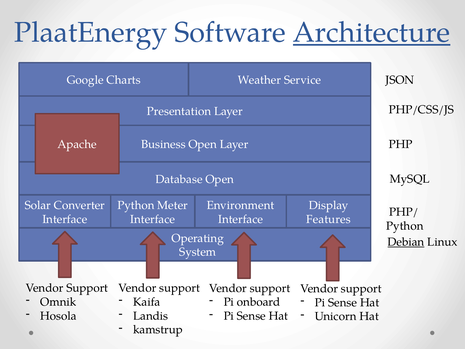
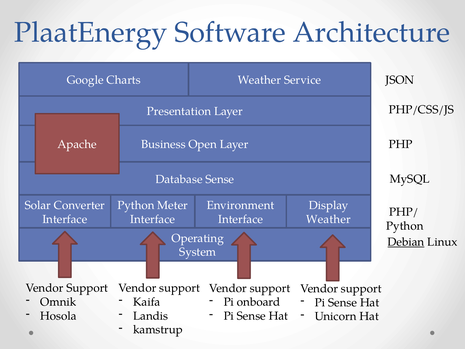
Architecture underline: present -> none
Database Open: Open -> Sense
Features at (328, 219): Features -> Weather
